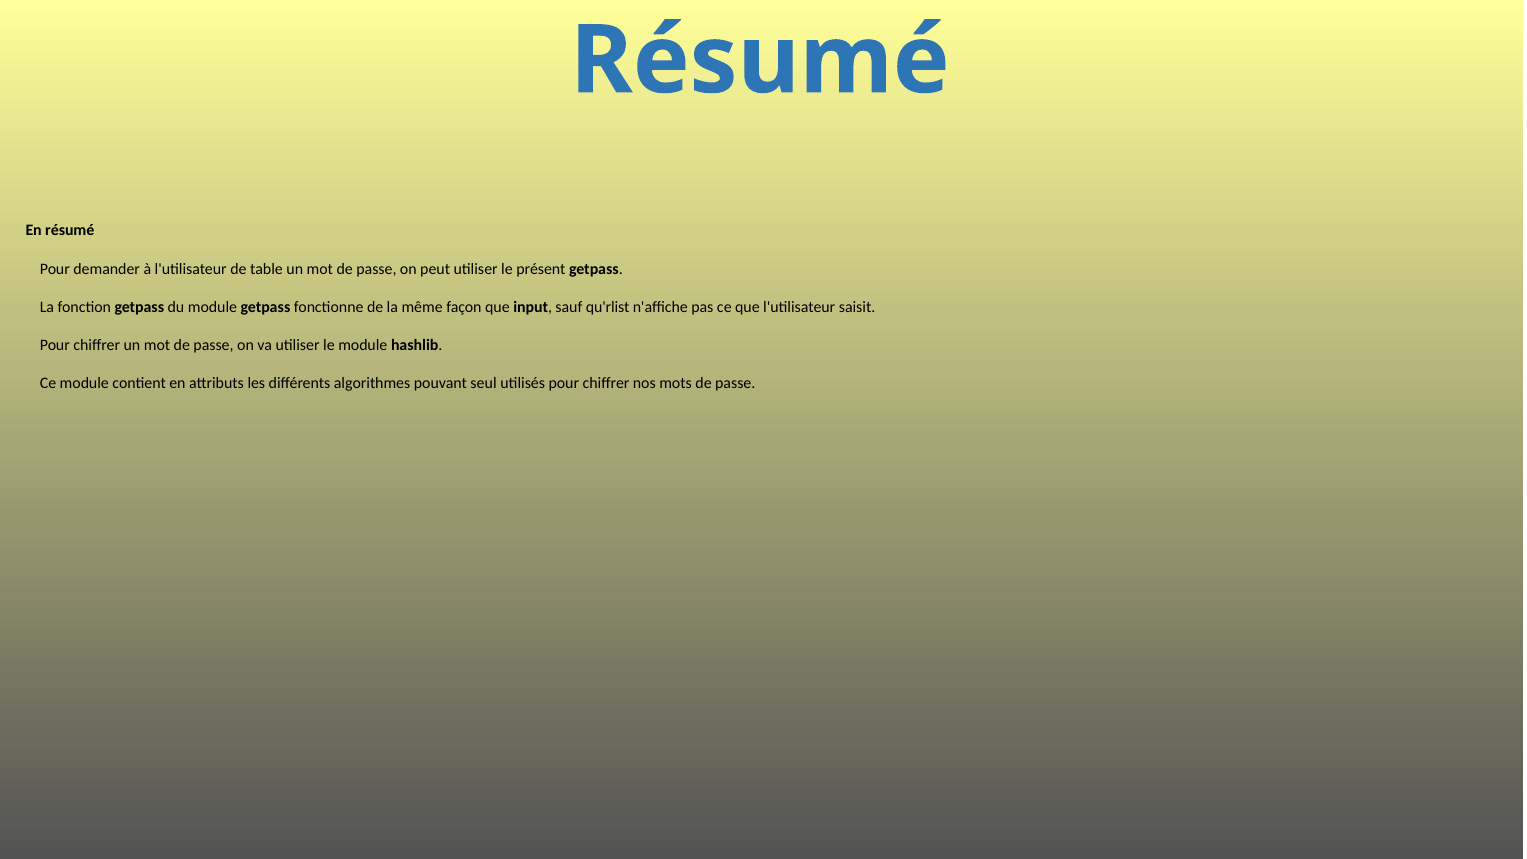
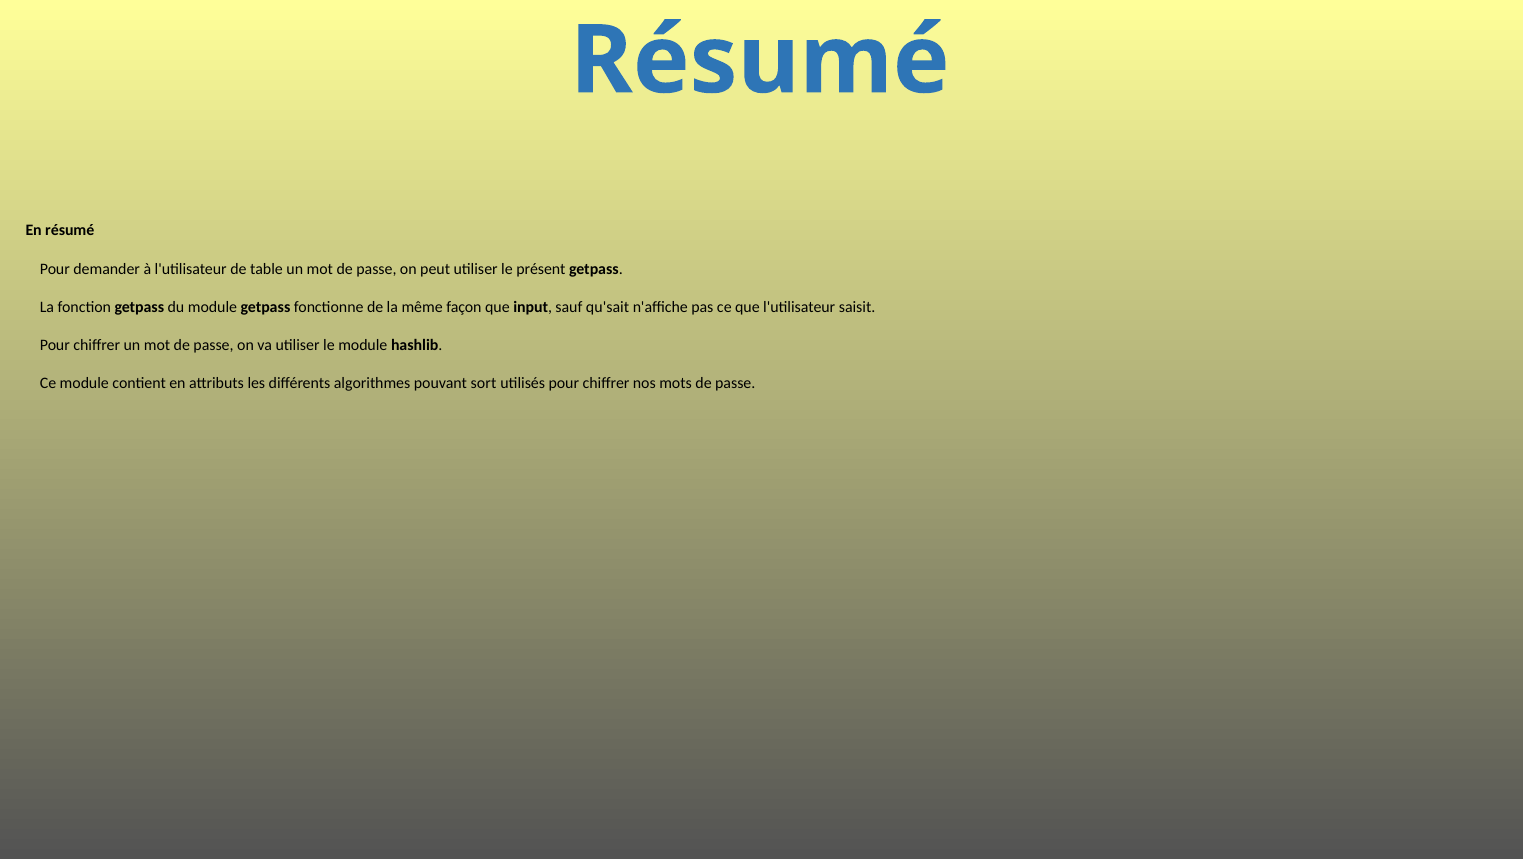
qu'rlist: qu'rlist -> qu'sait
seul: seul -> sort
